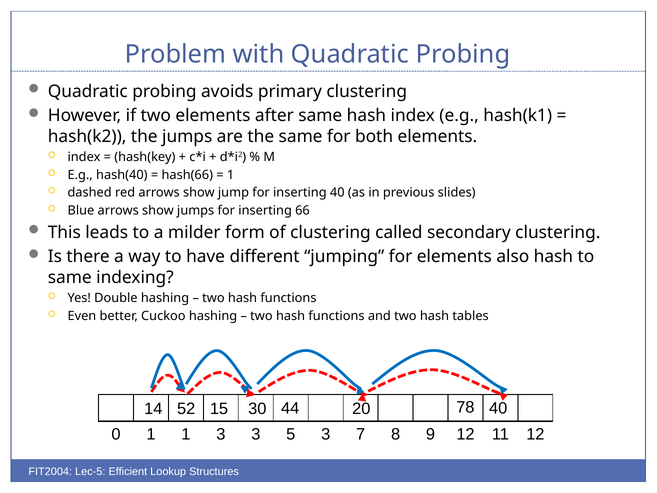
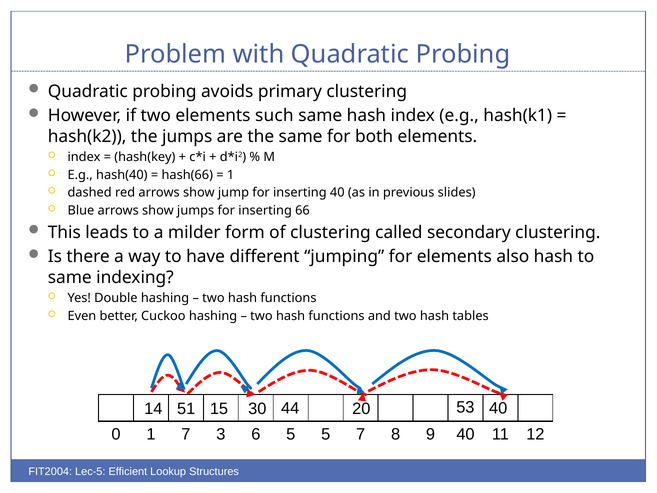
after: after -> such
52: 52 -> 51
78: 78 -> 53
1 1: 1 -> 7
3 3: 3 -> 6
5 3: 3 -> 5
9 12: 12 -> 40
